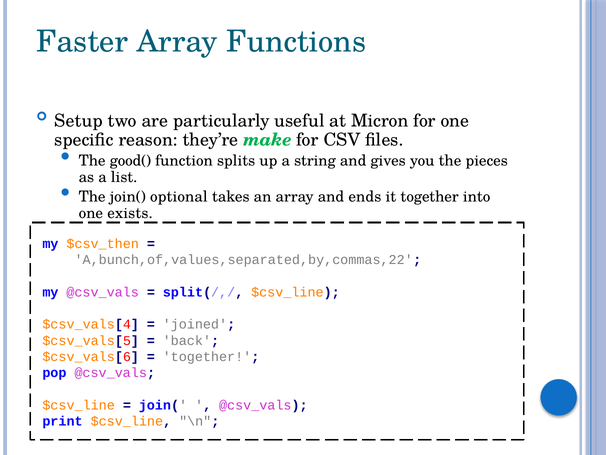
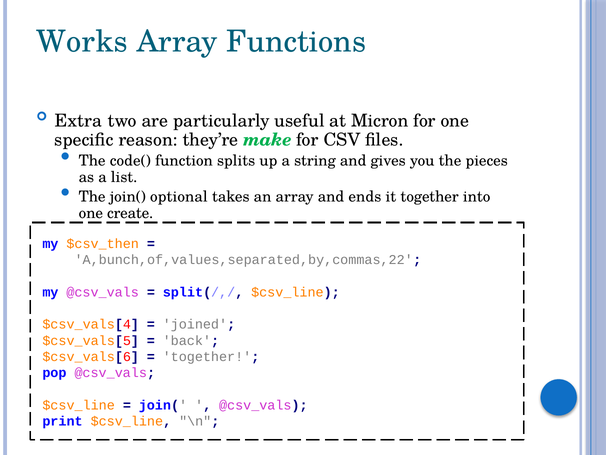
Faster: Faster -> Works
Setup: Setup -> Extra
good(: good( -> code(
exists: exists -> create
